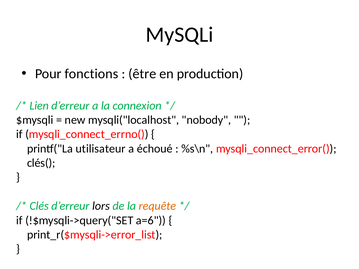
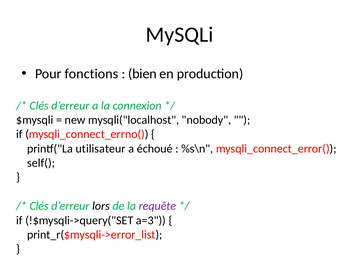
être: être -> bien
Lien at (39, 106): Lien -> Clés
clés(: clés( -> self(
requête colour: orange -> purple
a=6: a=6 -> a=3
